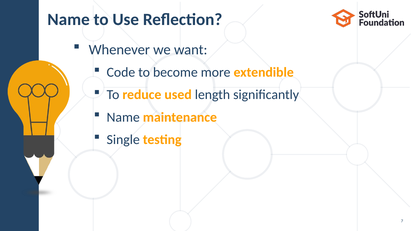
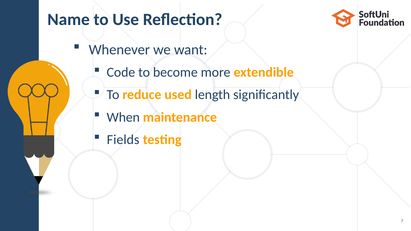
Name at (123, 117): Name -> When
Single: Single -> Fields
